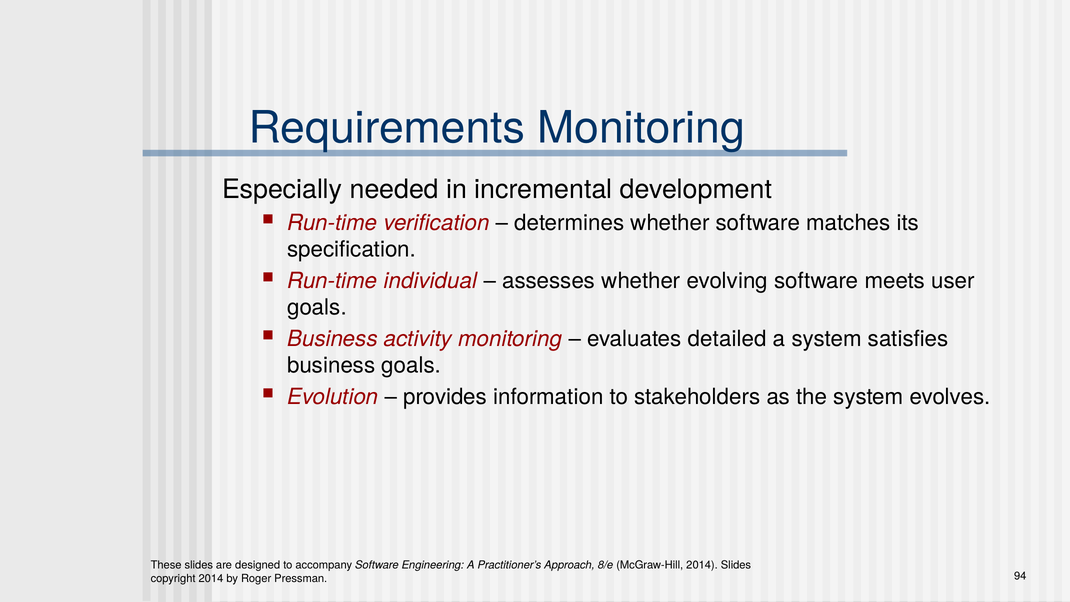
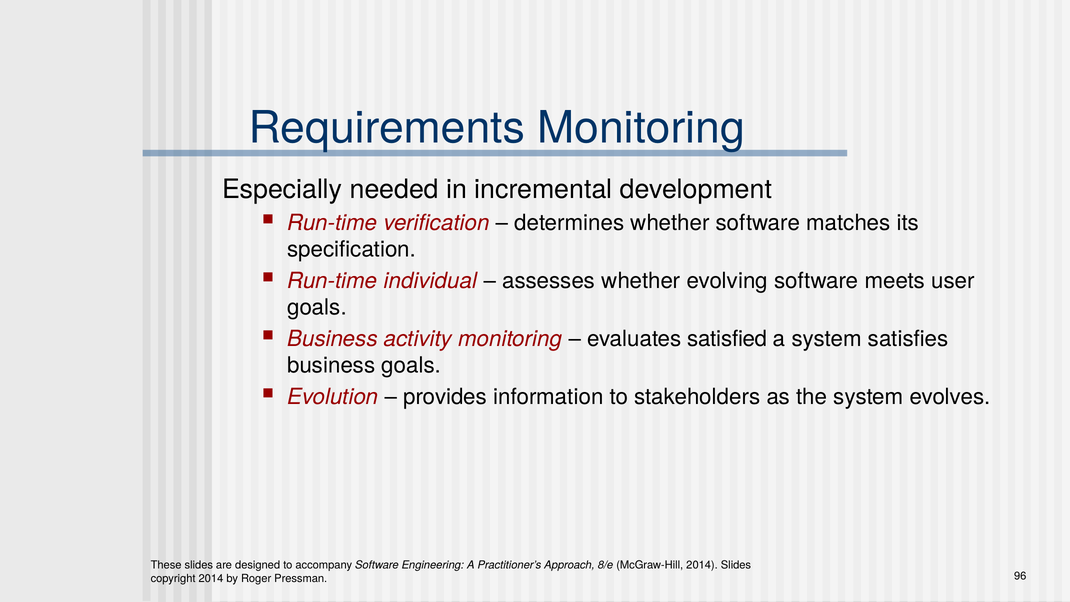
detailed: detailed -> satisfied
94: 94 -> 96
